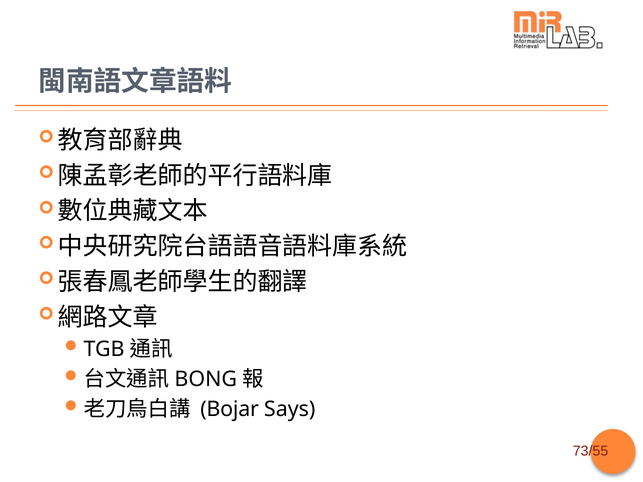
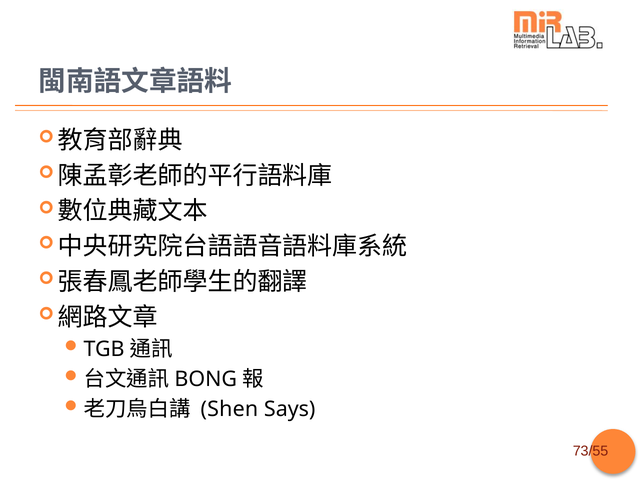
Bojar: Bojar -> Shen
